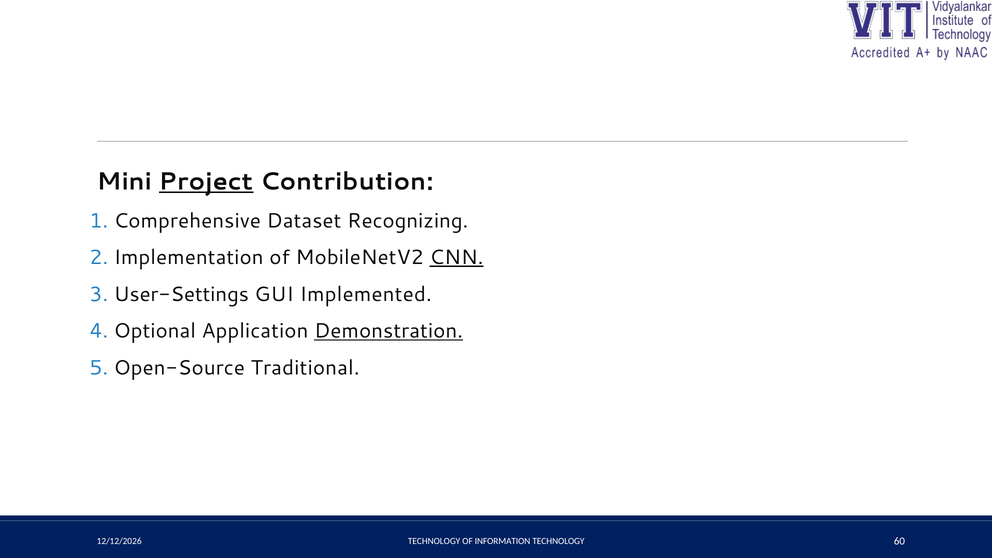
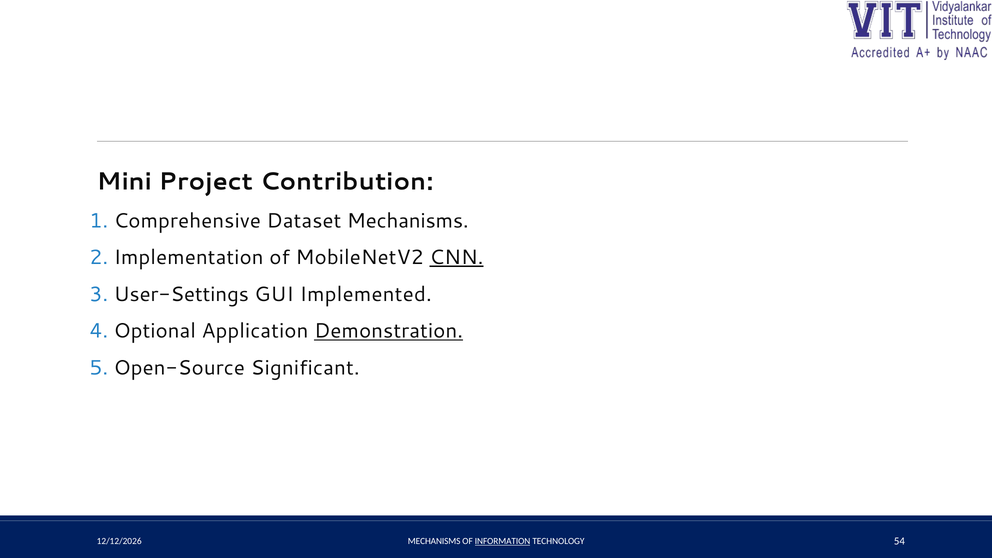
Project underline: present -> none
Dataset Recognizing: Recognizing -> Mechanisms
Traditional: Traditional -> Significant
TECHNOLOGY at (434, 541): TECHNOLOGY -> MECHANISMS
INFORMATION underline: none -> present
60: 60 -> 54
